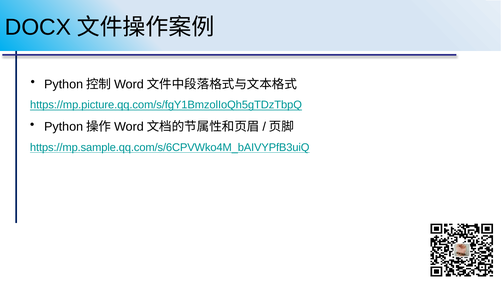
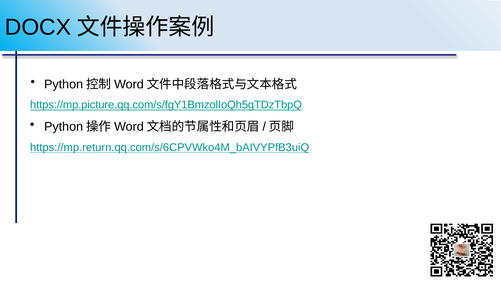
https://mp.sample.qq.com/s/6CPVWko4M_bAIVYPfB3uiQ: https://mp.sample.qq.com/s/6CPVWko4M_bAIVYPfB3uiQ -> https://mp.return.qq.com/s/6CPVWko4M_bAIVYPfB3uiQ
